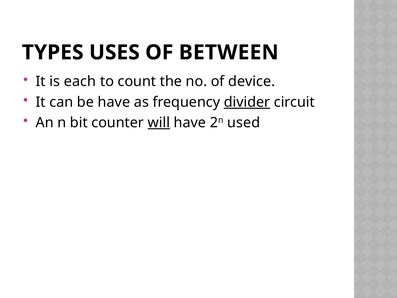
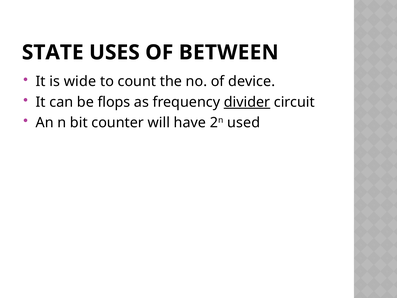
TYPES: TYPES -> STATE
each: each -> wide
be have: have -> flops
will underline: present -> none
